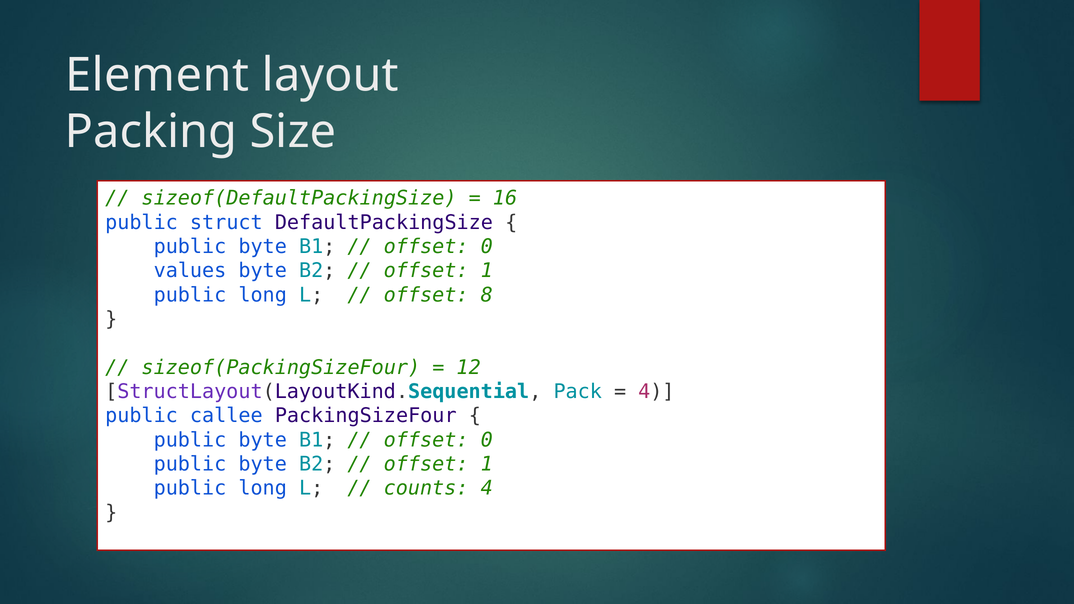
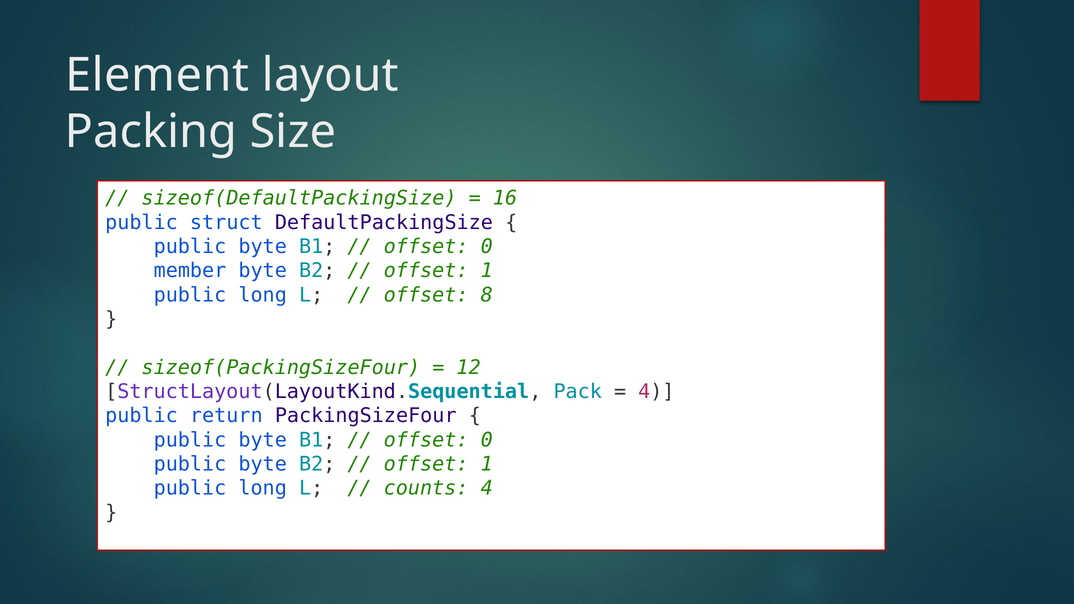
values: values -> member
callee: callee -> return
